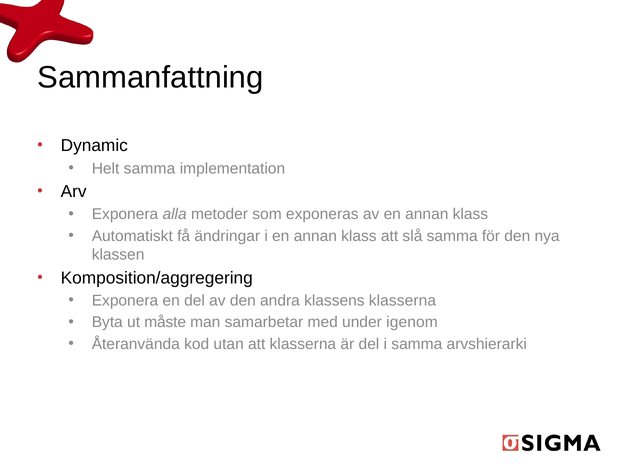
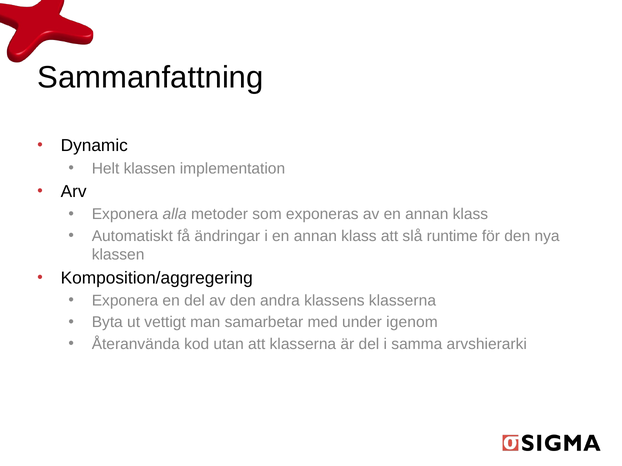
Helt samma: samma -> klassen
slå samma: samma -> runtime
måste: måste -> vettigt
